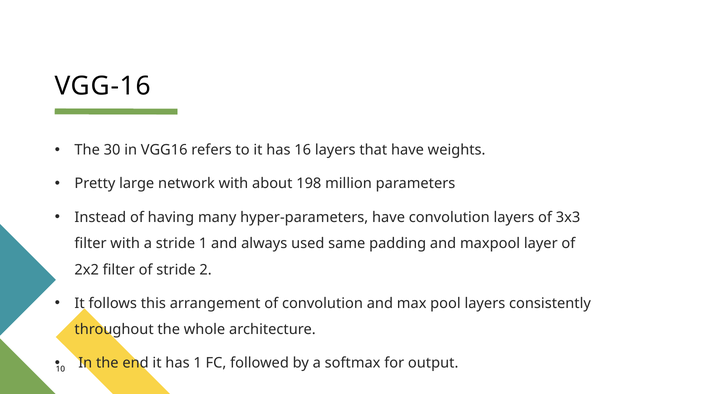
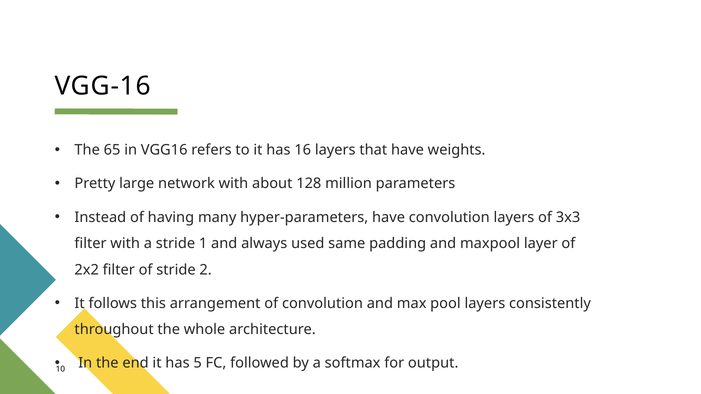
30: 30 -> 65
198: 198 -> 128
has 1: 1 -> 5
